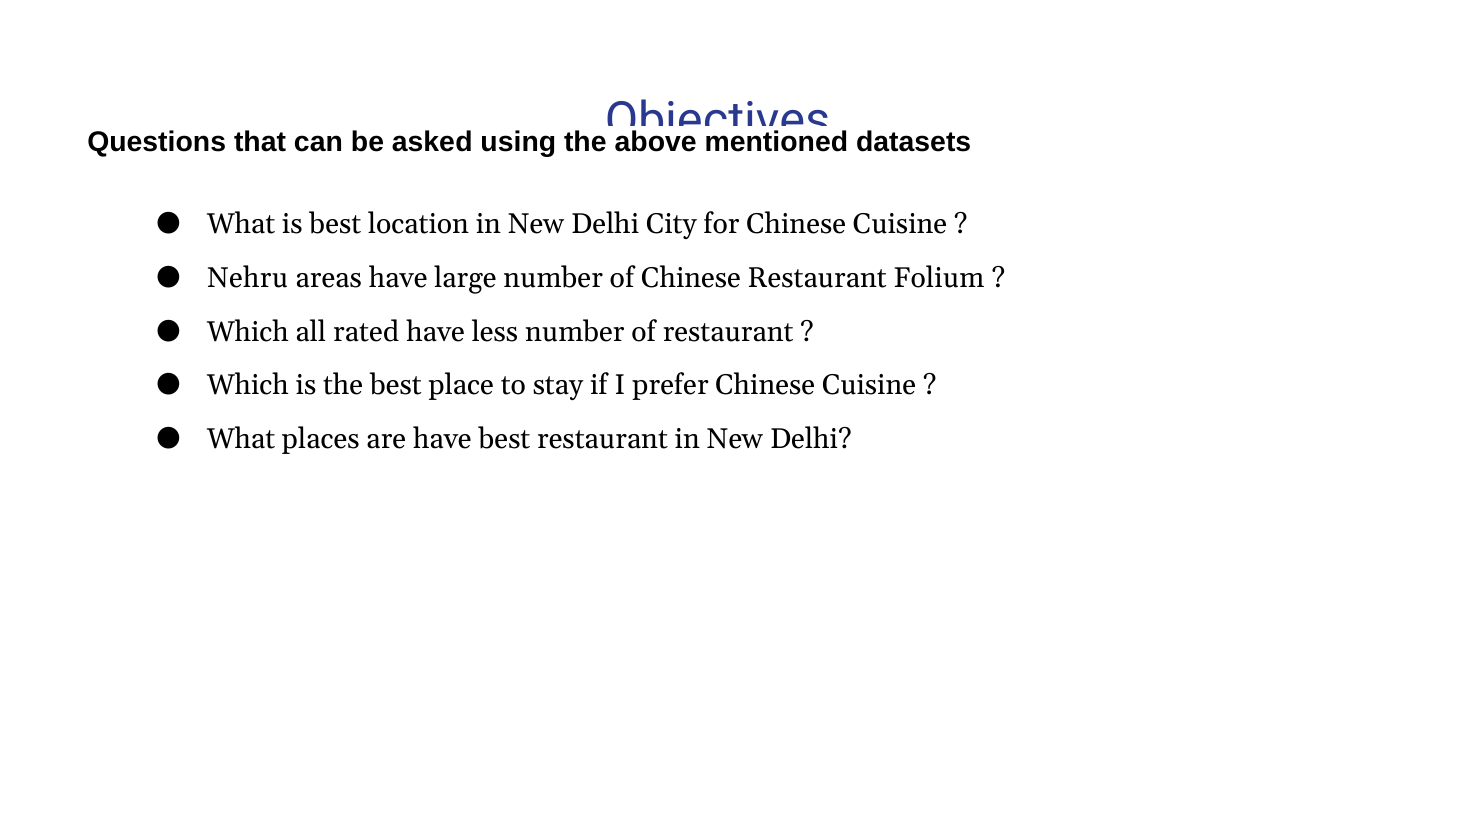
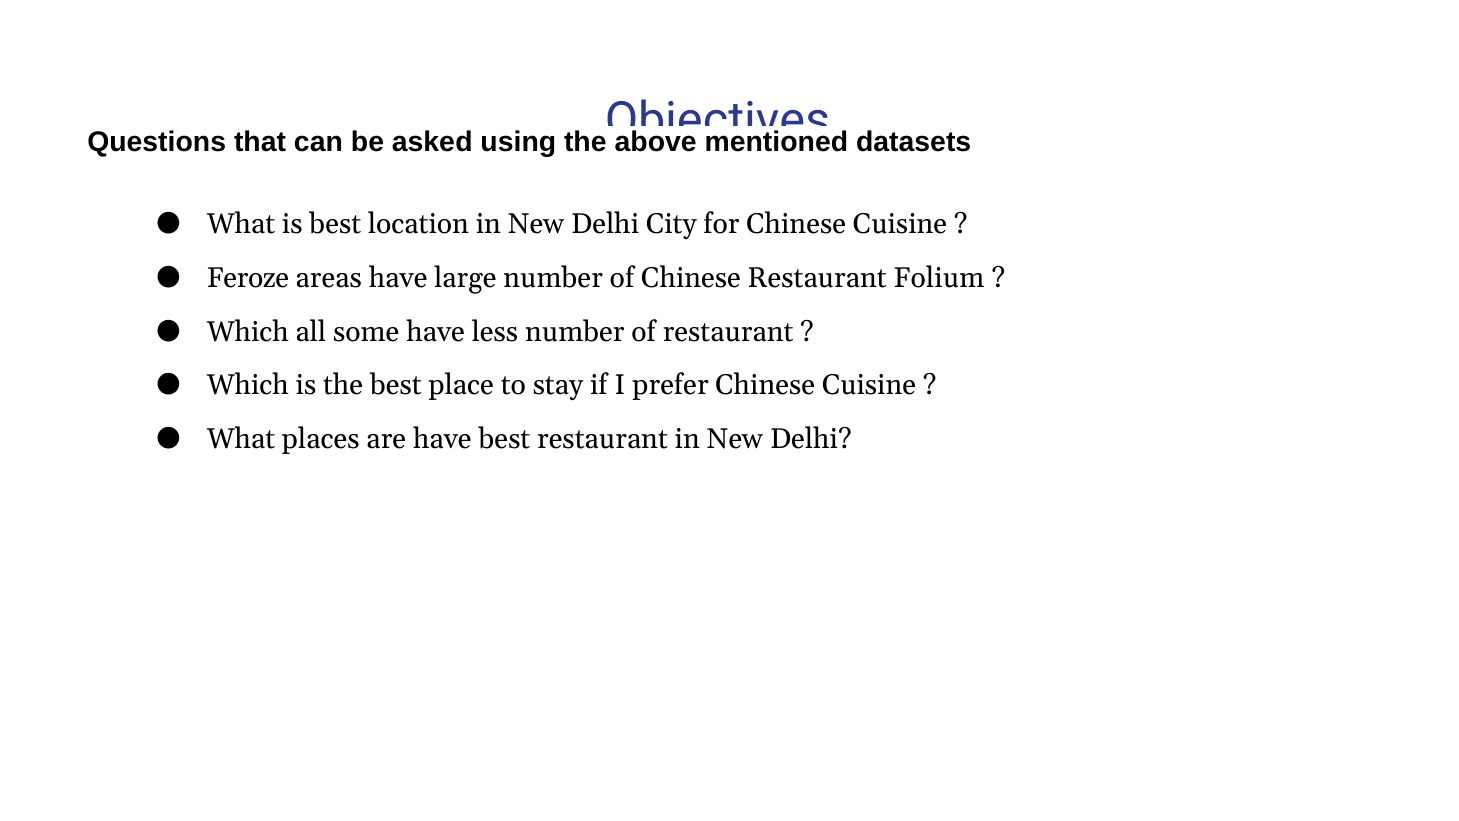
Nehru: Nehru -> Feroze
rated: rated -> some
